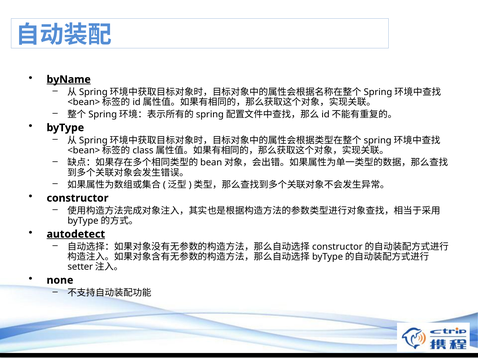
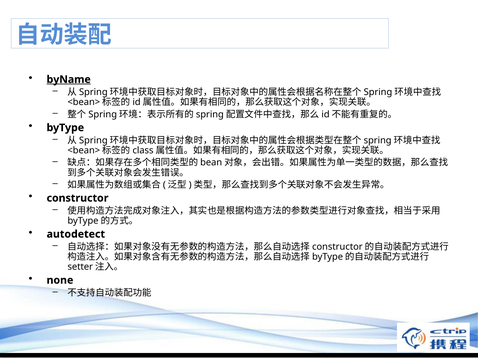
autodetect underline: present -> none
